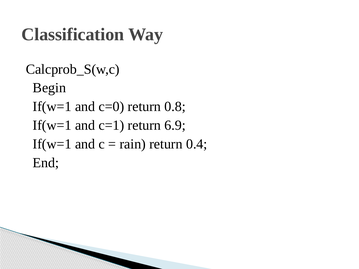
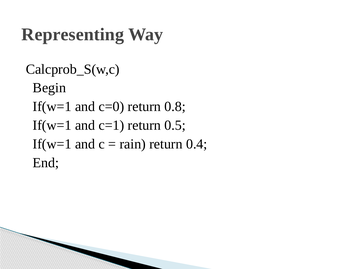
Classification: Classification -> Representing
6.9: 6.9 -> 0.5
